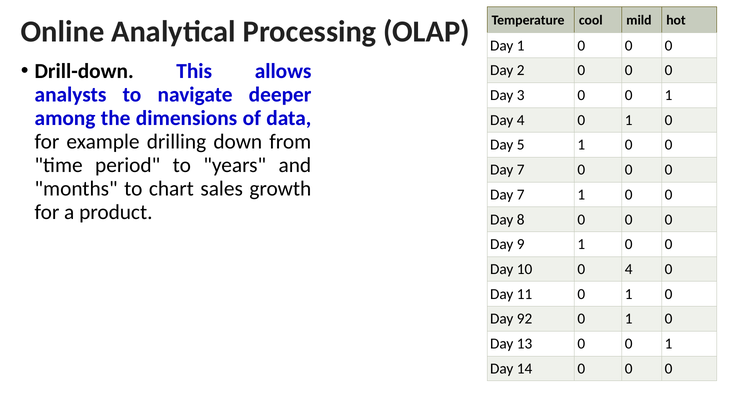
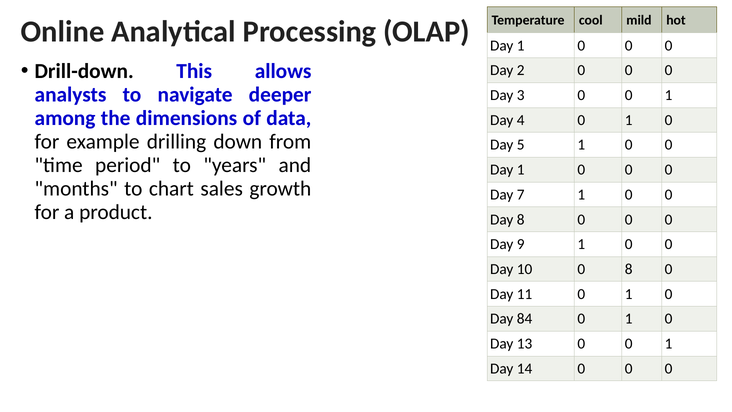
7 at (521, 170): 7 -> 1
0 4: 4 -> 8
92: 92 -> 84
